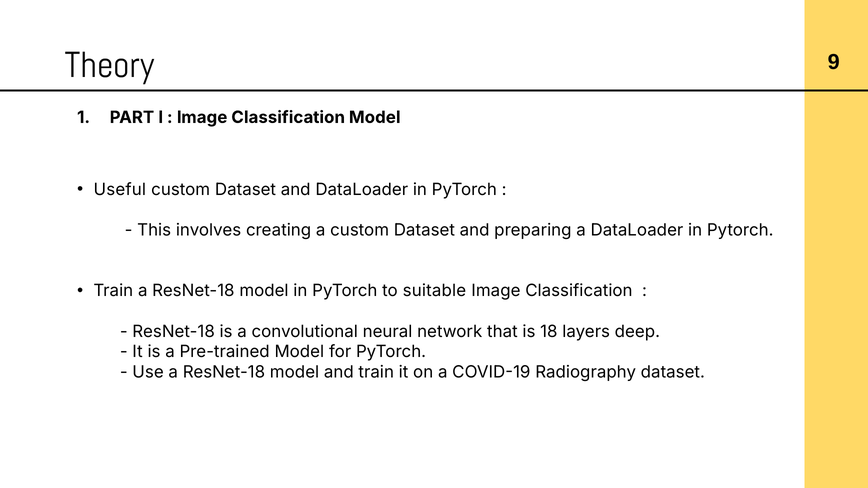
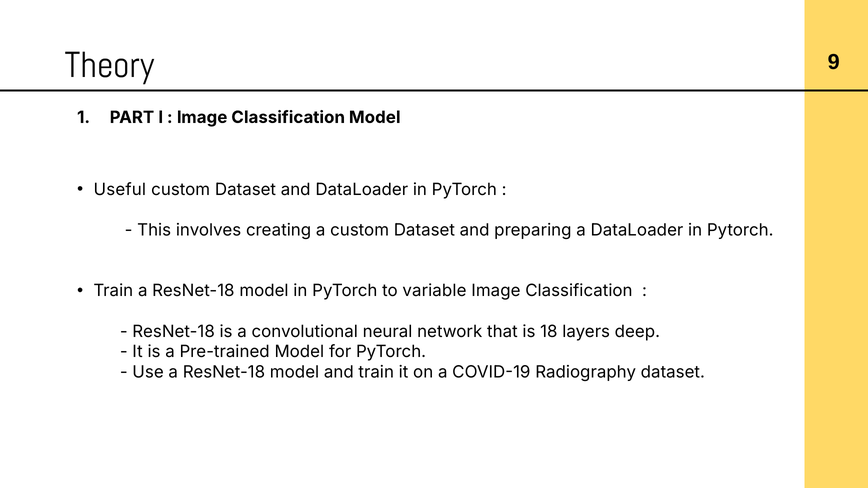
suitable: suitable -> variable
